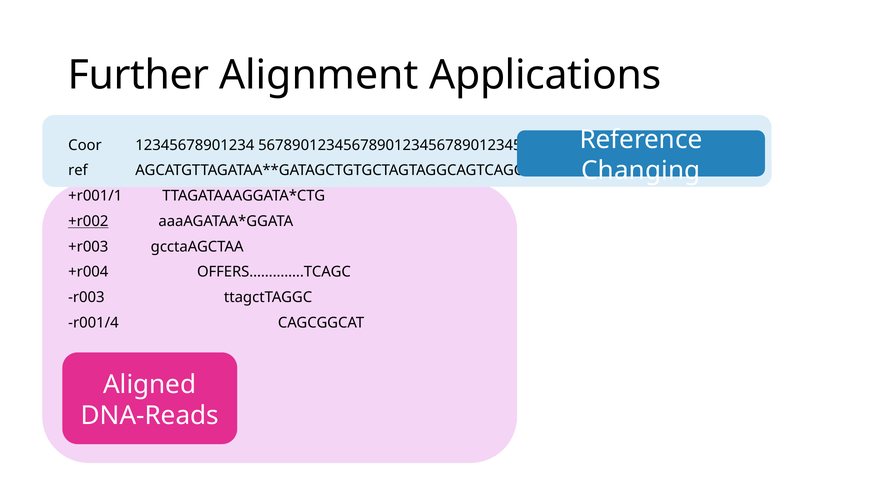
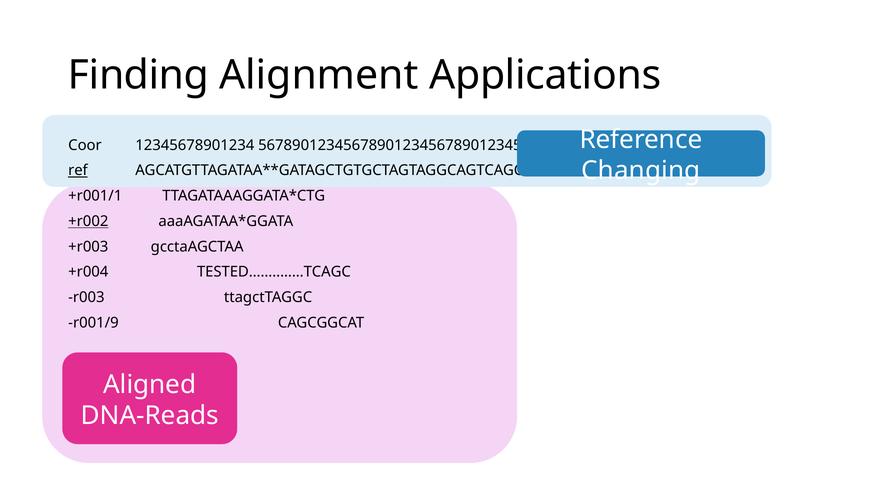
Further: Further -> Finding
ref underline: none -> present
OFFERS..............TCAGC: OFFERS..............TCAGC -> TESTED..............TCAGC
r001/4: r001/4 -> r001/9
